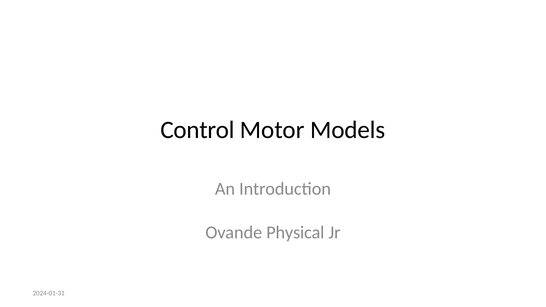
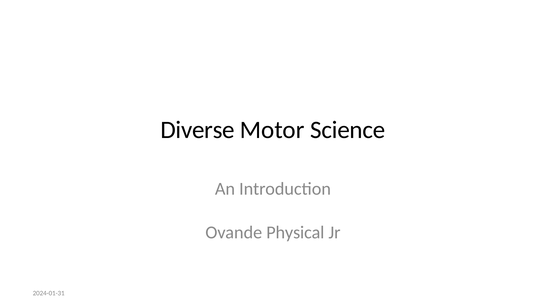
Control: Control -> Diverse
Models: Models -> Science
